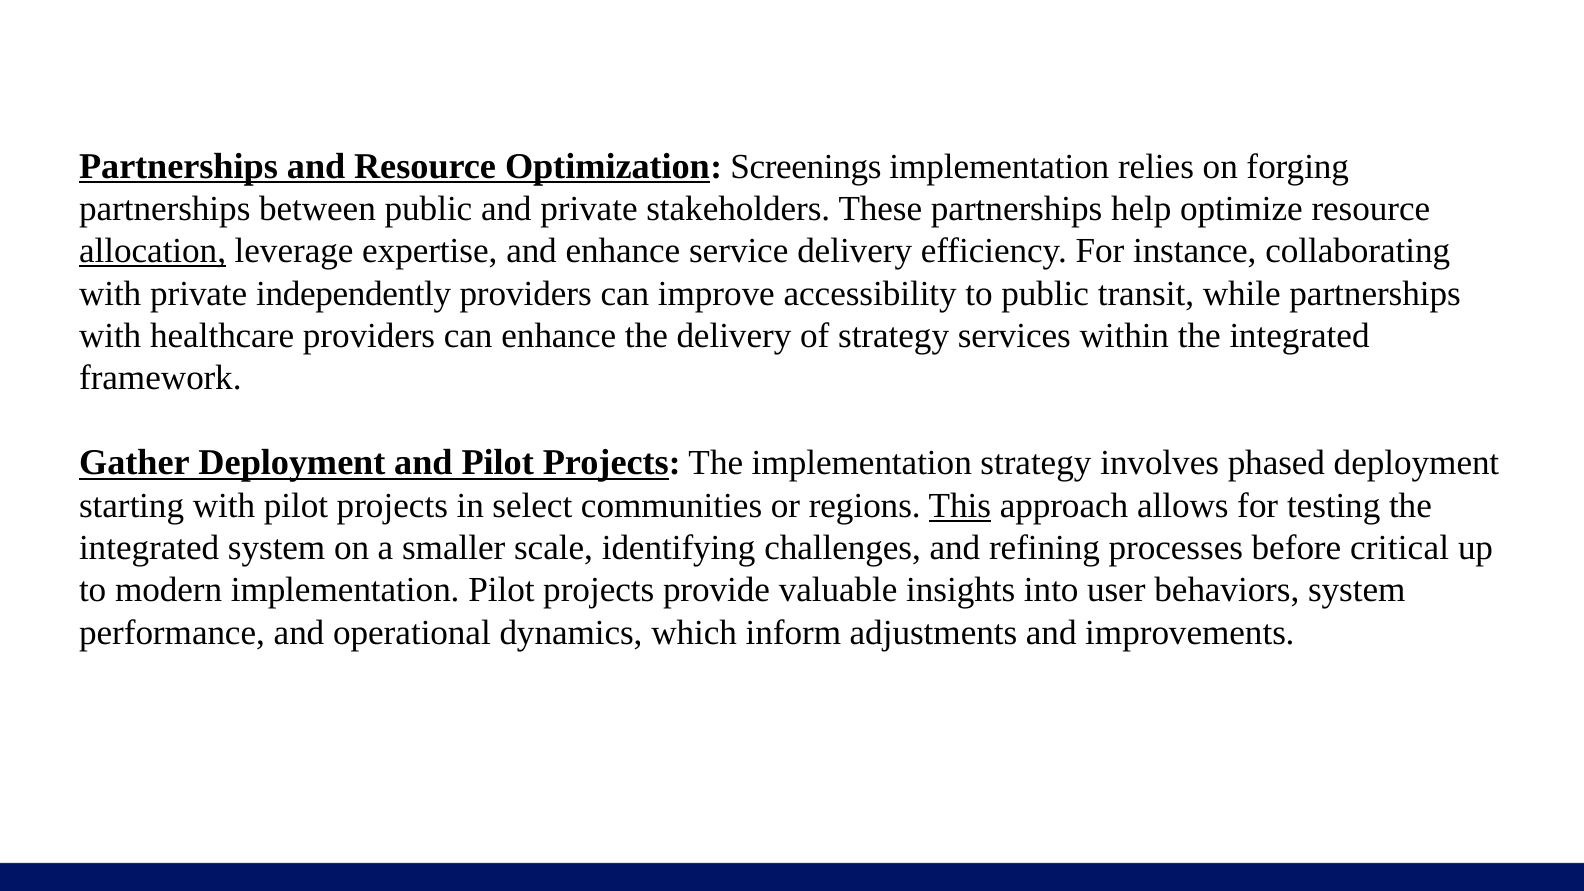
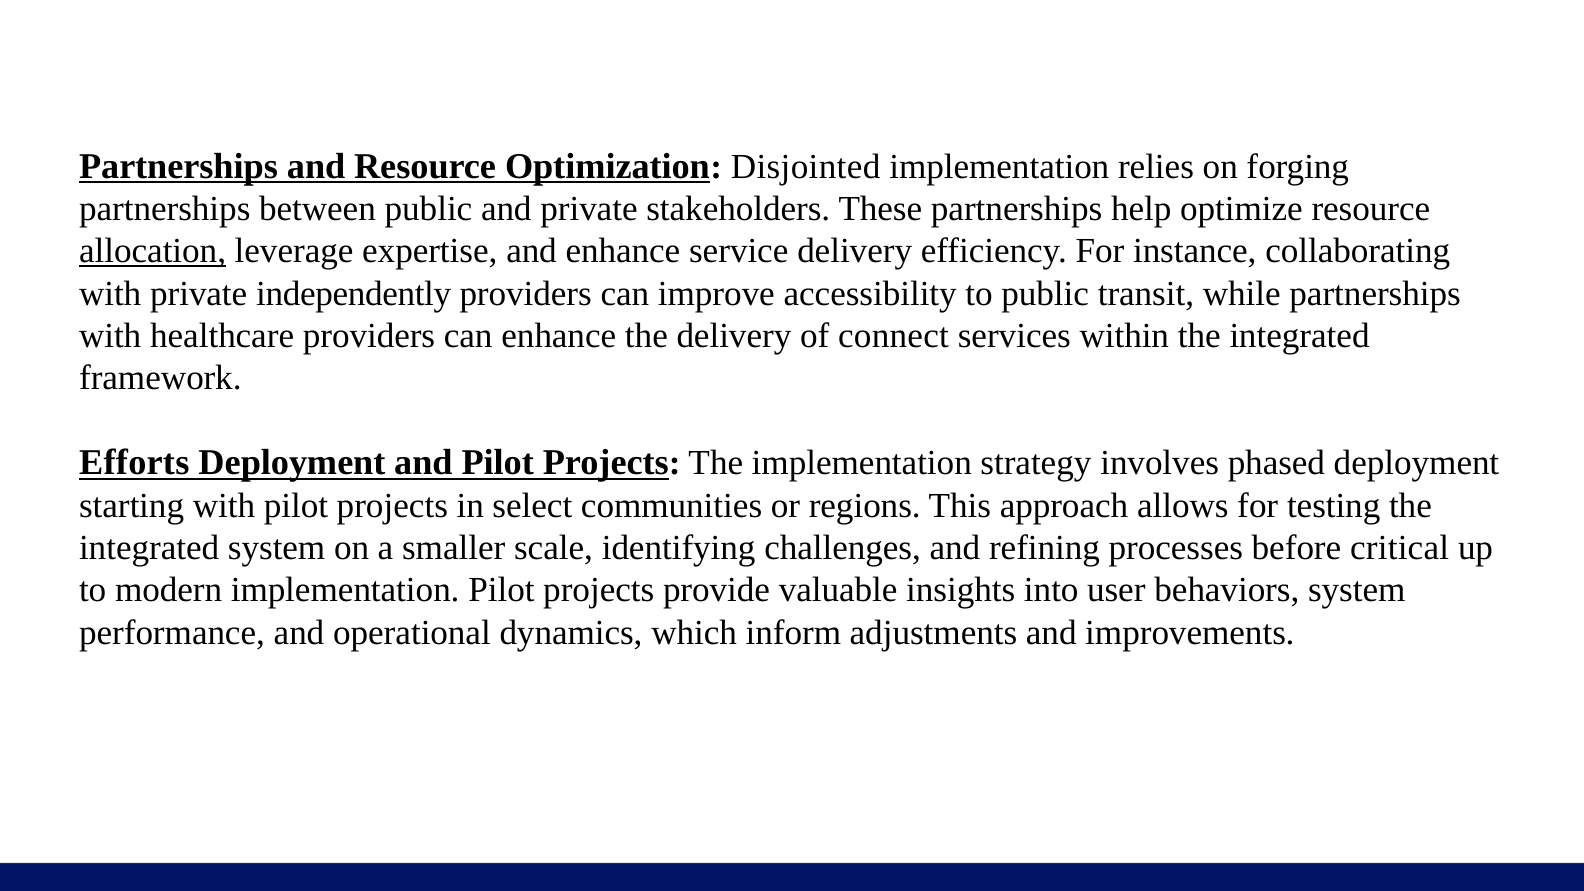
Screenings: Screenings -> Disjointed
of strategy: strategy -> connect
Gather: Gather -> Efforts
This underline: present -> none
